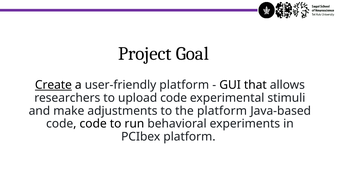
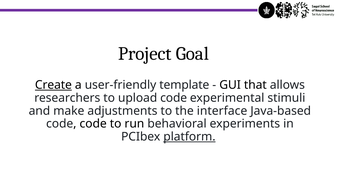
user-friendly platform: platform -> template
the platform: platform -> interface
platform at (189, 137) underline: none -> present
